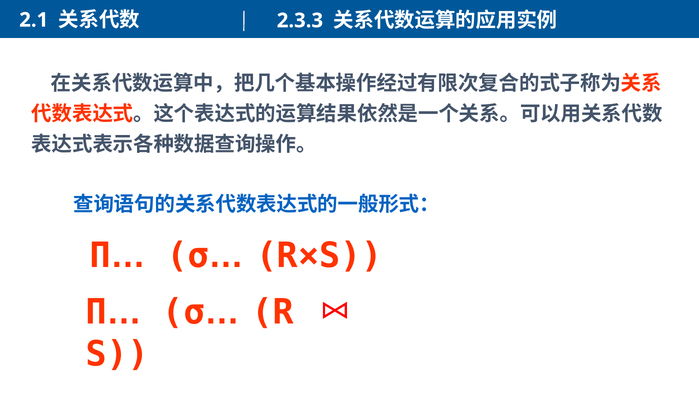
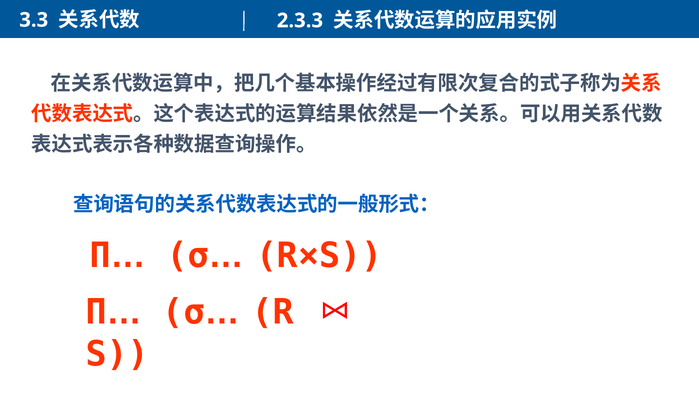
2.1: 2.1 -> 3.3
